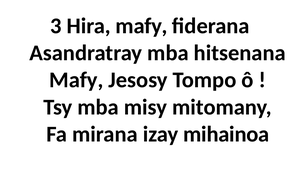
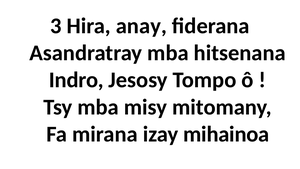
Hira mafy: mafy -> anay
Mafy at (76, 80): Mafy -> Indro
